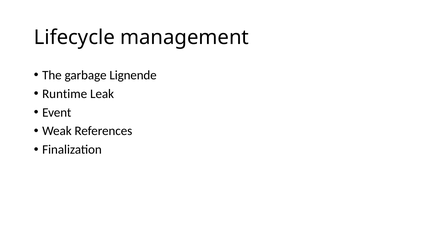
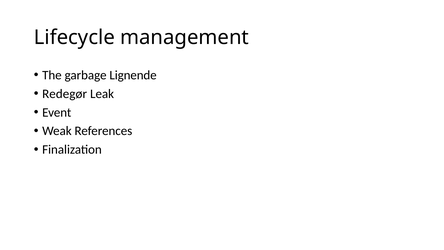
Runtime: Runtime -> Redegør
